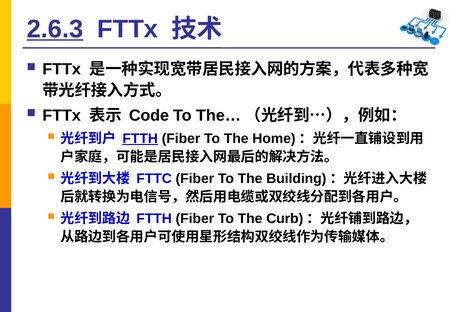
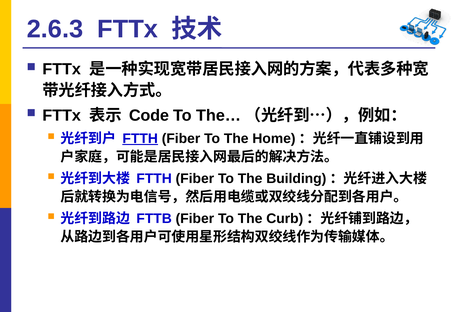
2.6.3 underline: present -> none
FTTC at (154, 179): FTTC -> FTTH
FTTH at (154, 219): FTTH -> FTTB
